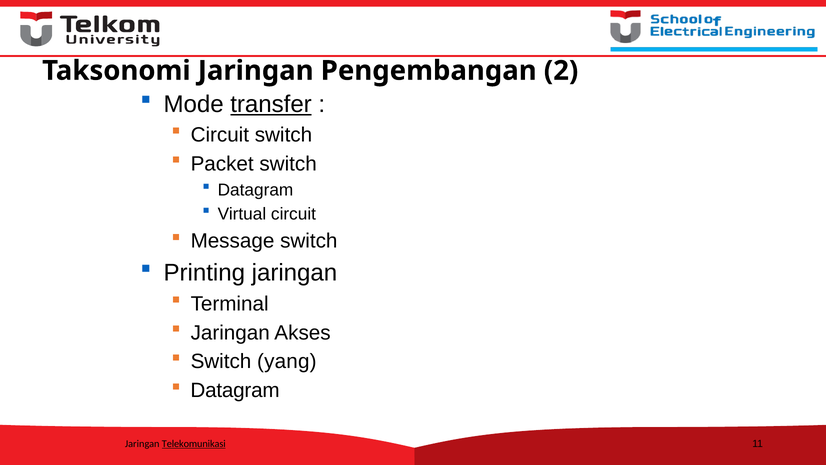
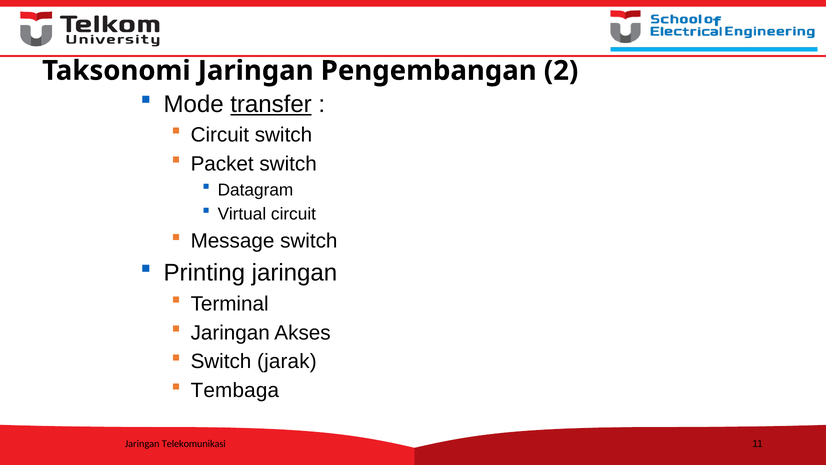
yang: yang -> jarak
Datagram at (235, 390): Datagram -> Tembaga
Telekomunikasi underline: present -> none
